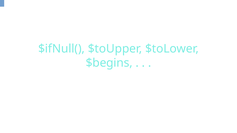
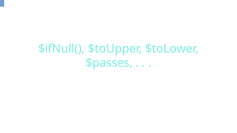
$begins: $begins -> $passes
